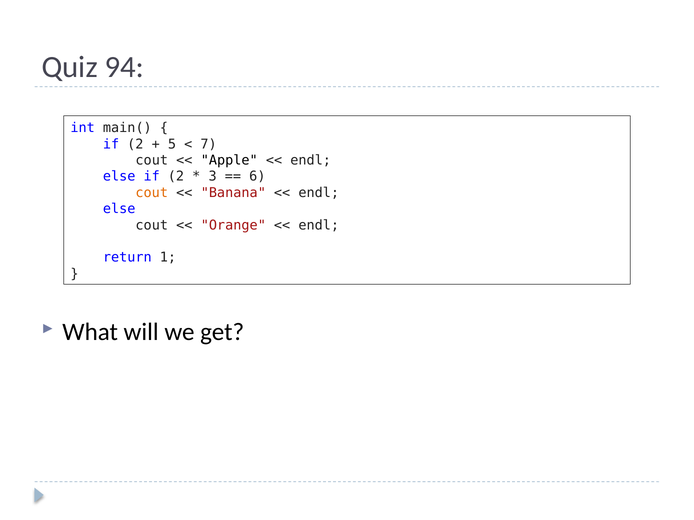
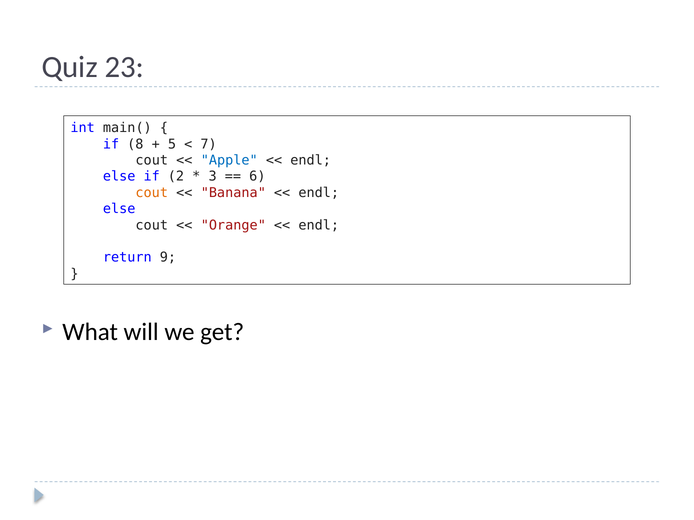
94: 94 -> 23
2 at (135, 144): 2 -> 8
Apple colour: black -> blue
1: 1 -> 9
